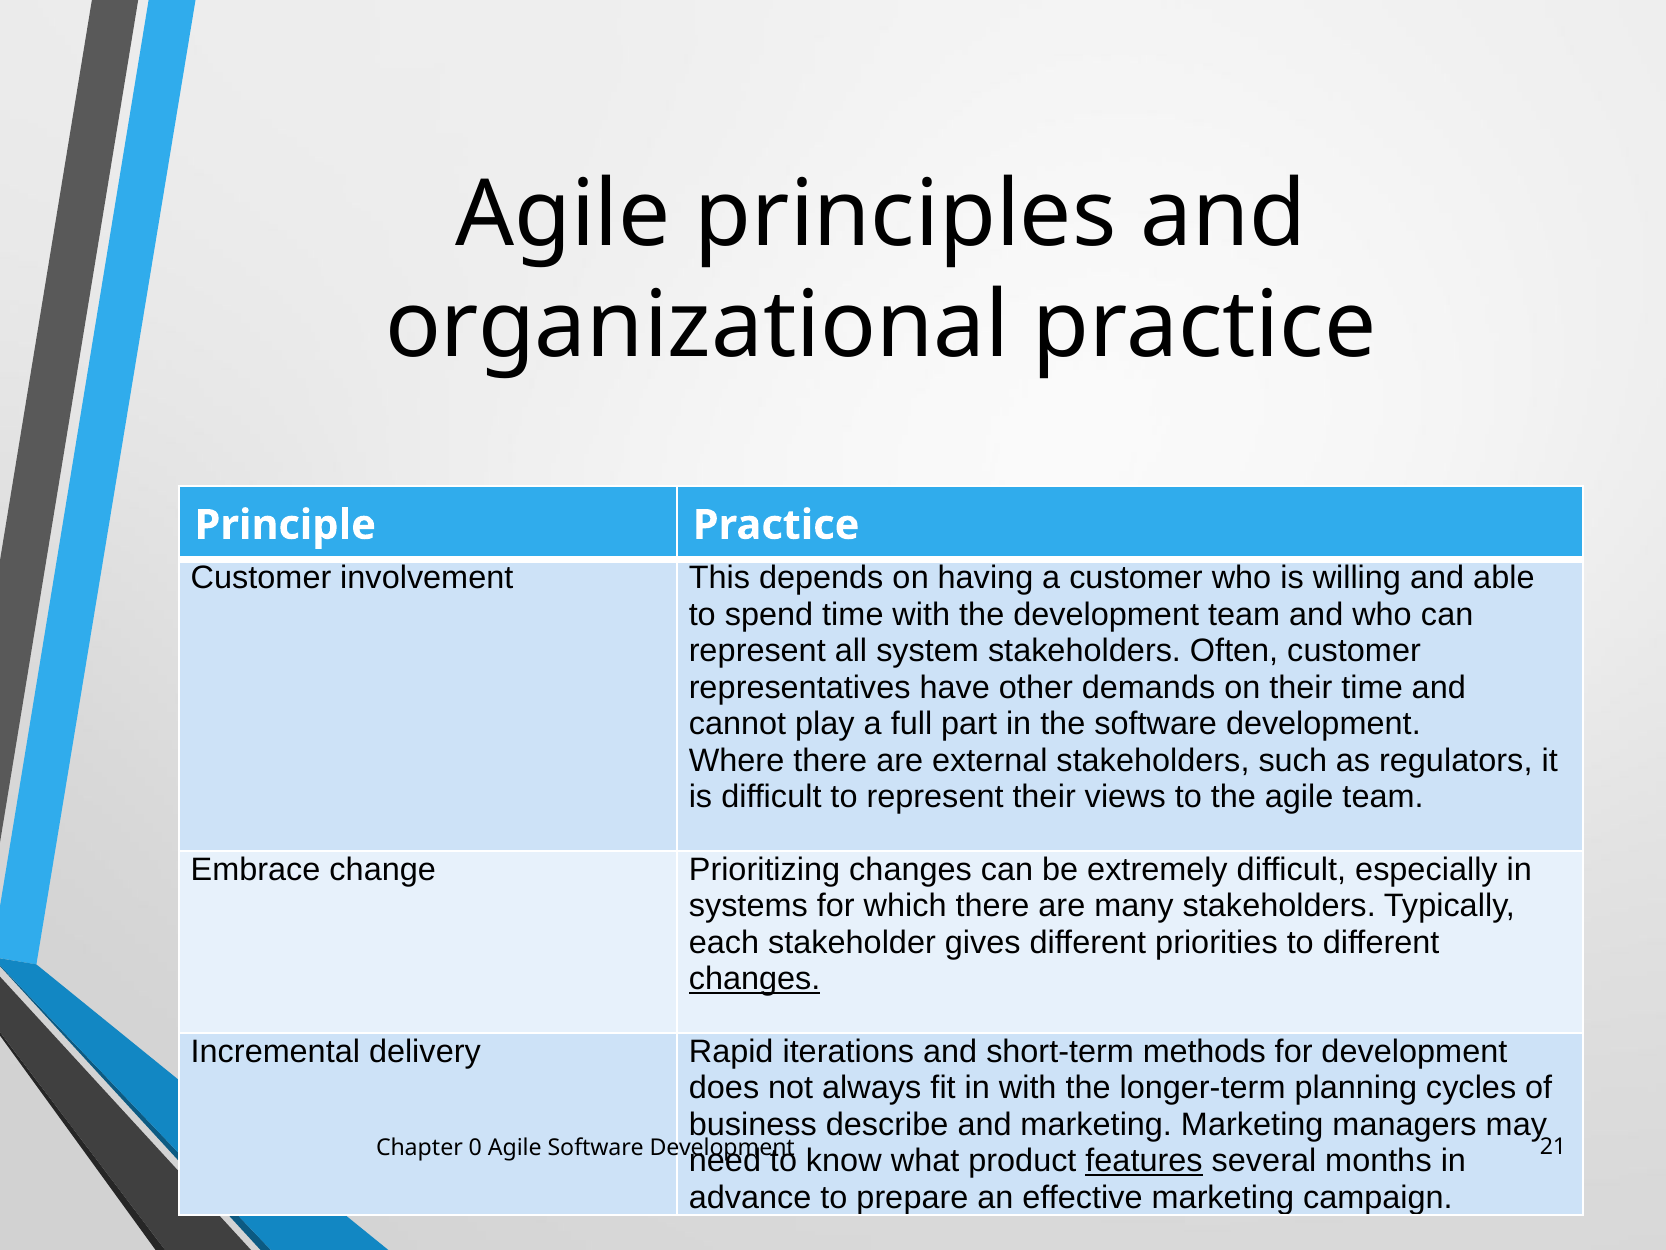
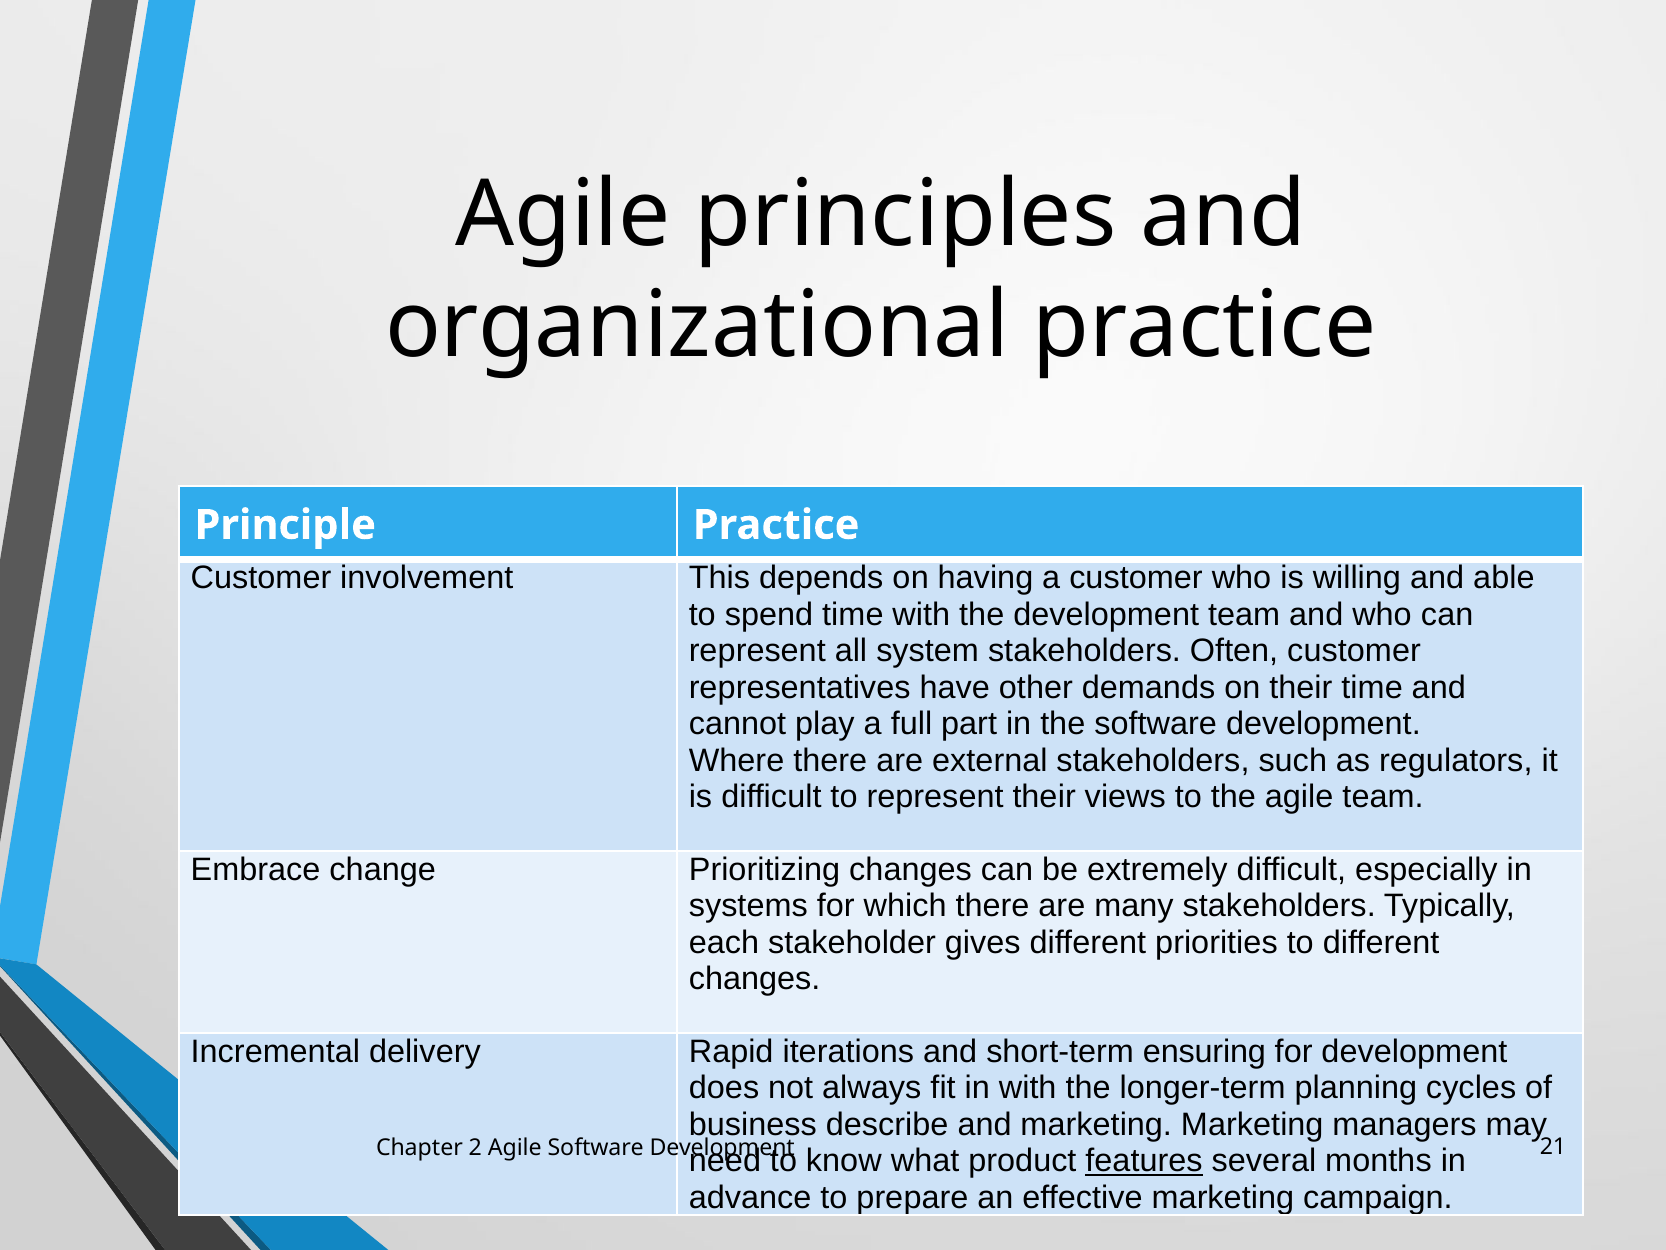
changes at (755, 979) underline: present -> none
methods: methods -> ensuring
0: 0 -> 2
